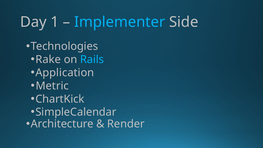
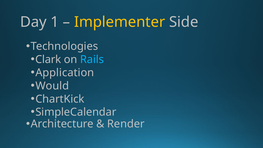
Implementer colour: light blue -> yellow
Rake: Rake -> Clark
Metric: Metric -> Would
